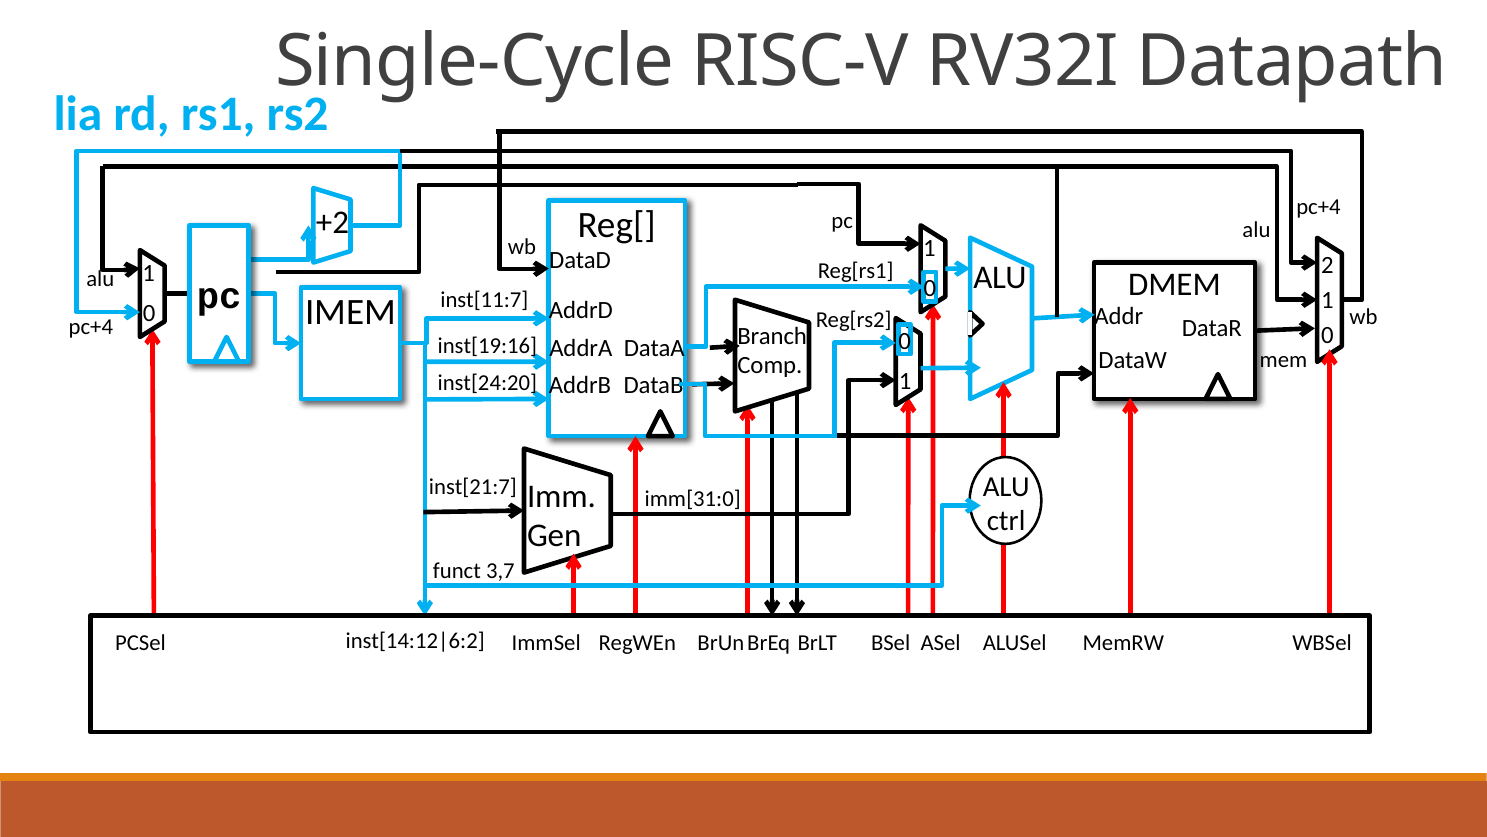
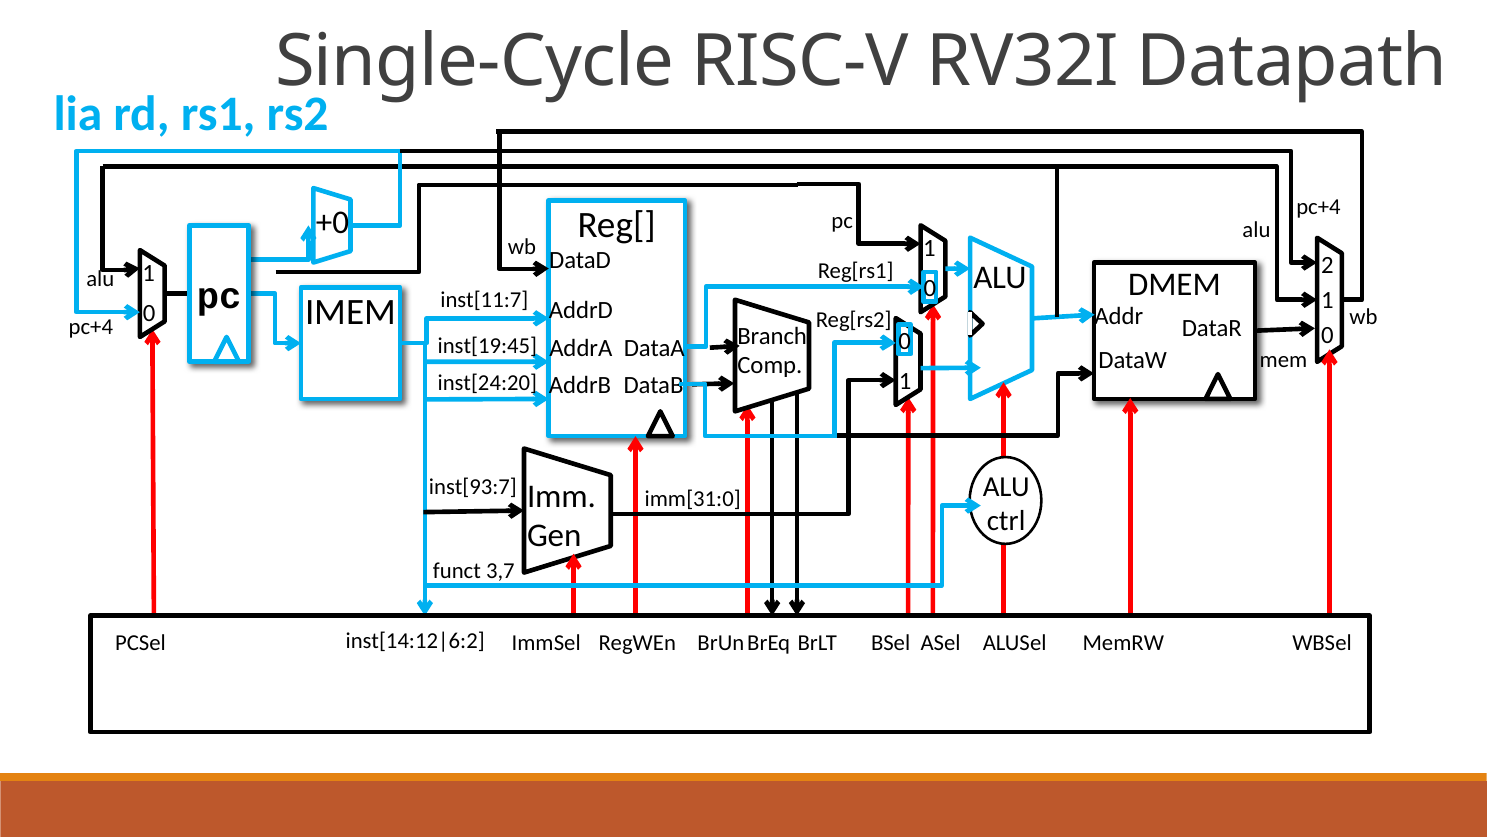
+2: +2 -> +0
inst[19:16: inst[19:16 -> inst[19:45
inst[21:7: inst[21:7 -> inst[93:7
